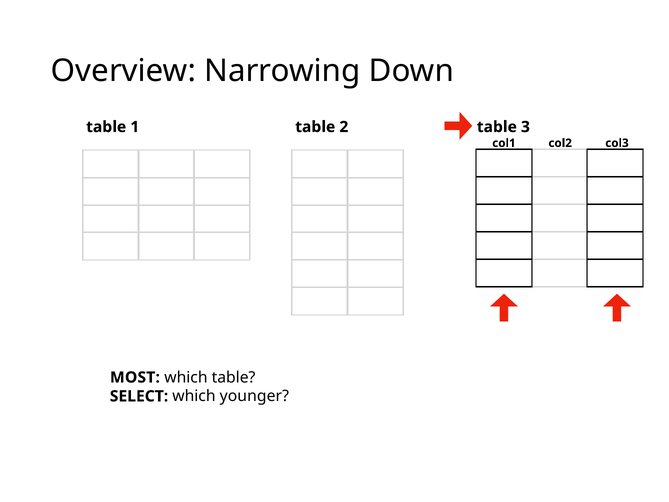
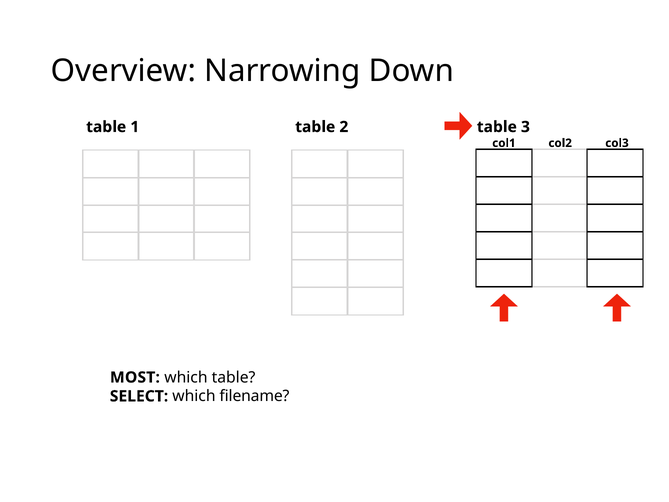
younger: younger -> filename
